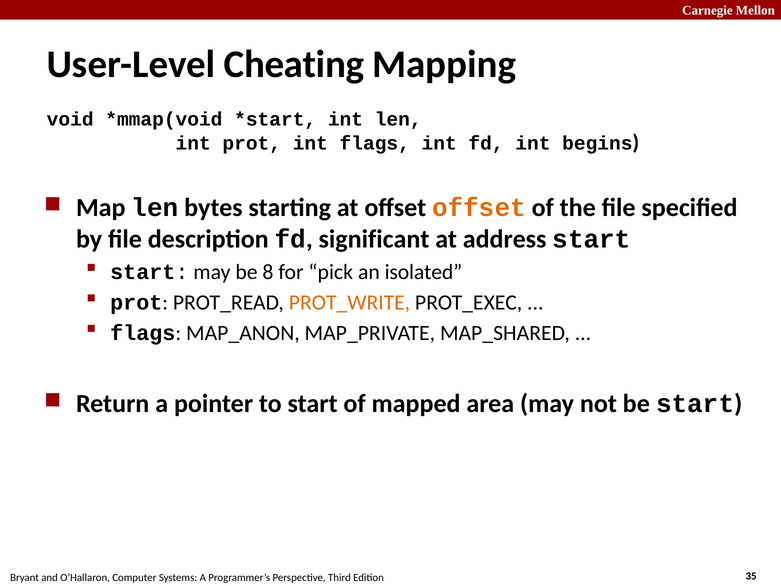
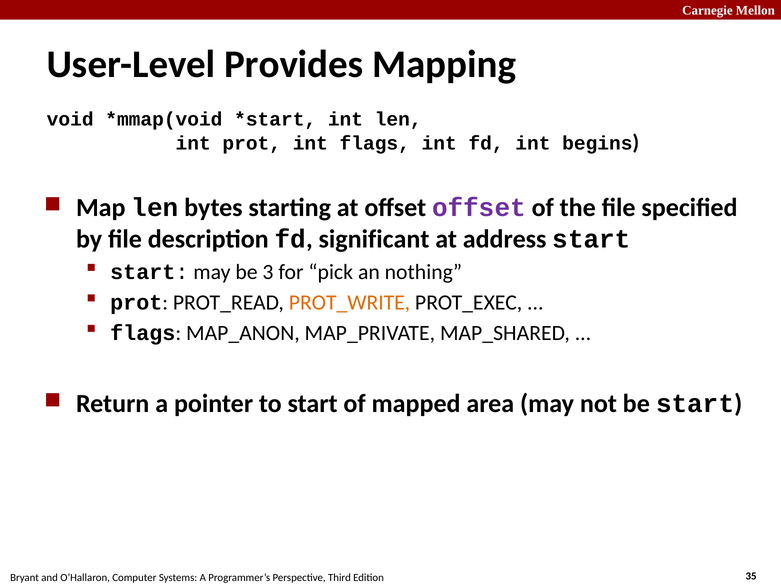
Cheating: Cheating -> Provides
offset at (479, 208) colour: orange -> purple
8: 8 -> 3
isolated: isolated -> nothing
